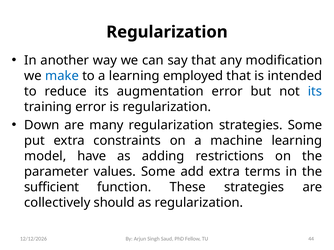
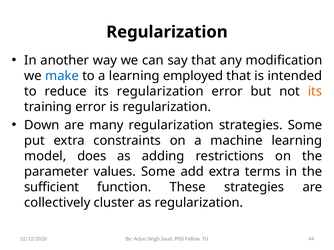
its augmentation: augmentation -> regularization
its at (315, 92) colour: blue -> orange
have: have -> does
should: should -> cluster
